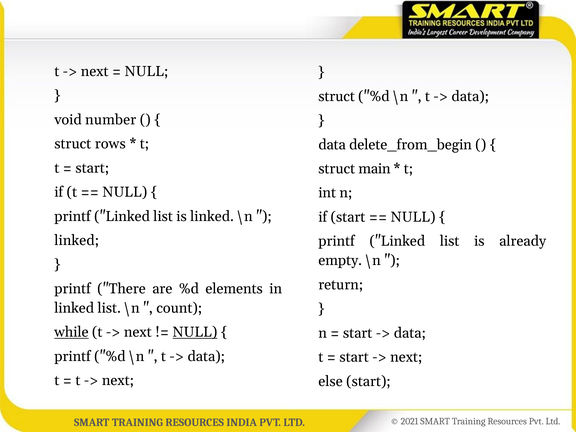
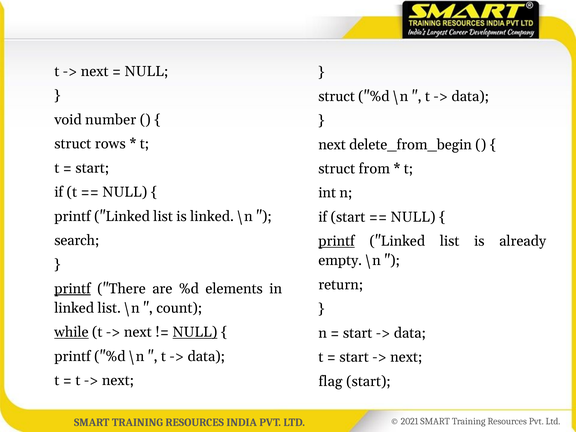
data at (332, 145): data -> next
main: main -> from
linked at (77, 240): linked -> search
printf at (337, 241) underline: none -> present
printf at (73, 289) underline: none -> present
else: else -> flag
